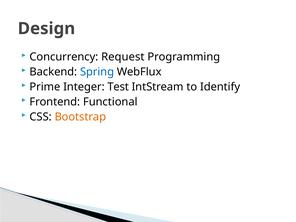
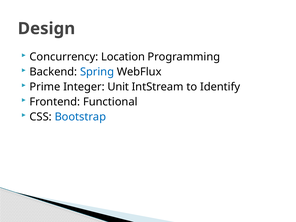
Request: Request -> Location
Test: Test -> Unit
Bootstrap colour: orange -> blue
